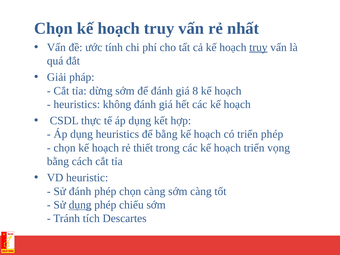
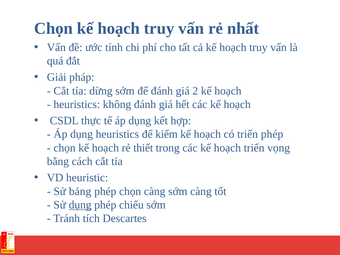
truy at (258, 47) underline: present -> none
8: 8 -> 2
để bằng: bằng -> kiểm
Sử đánh: đánh -> bảng
